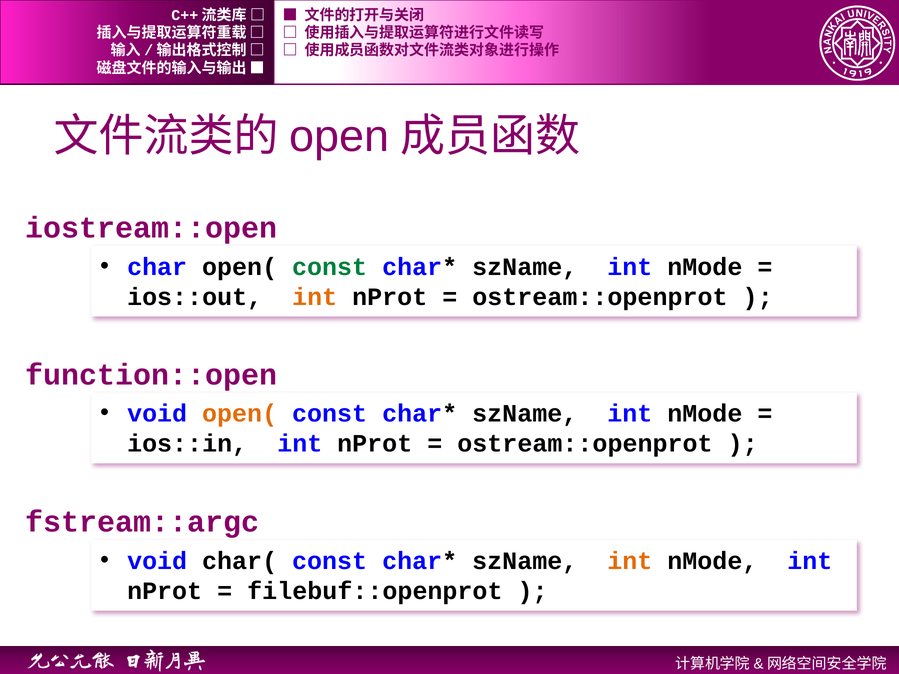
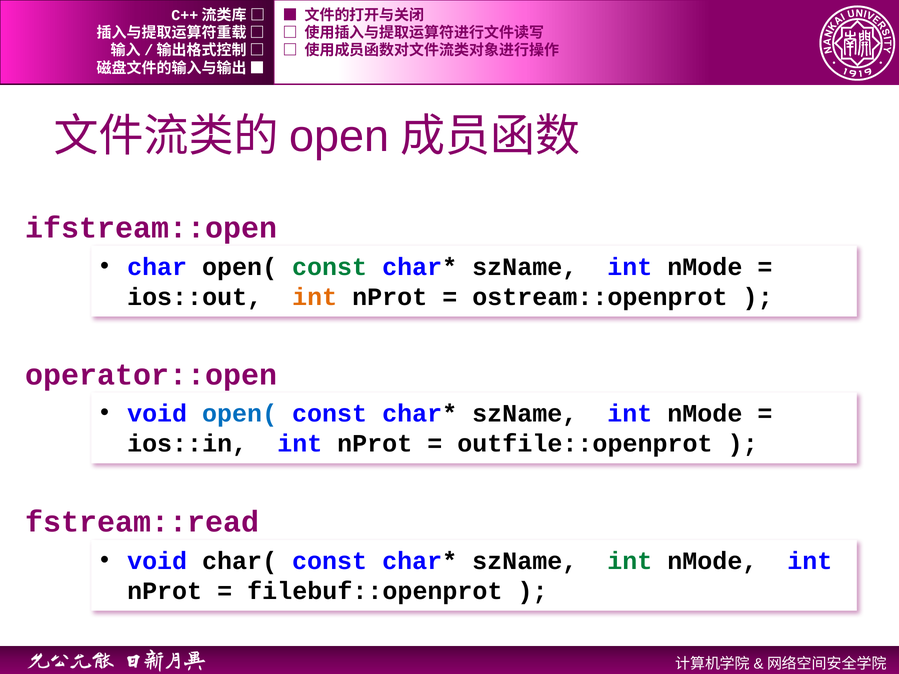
iostream::open: iostream::open -> ifstream::open
function::open: function::open -> operator::open
open( at (240, 414) colour: orange -> blue
ostream::openprot at (585, 444): ostream::openprot -> outfile::openprot
fstream::argc: fstream::argc -> fstream::read
int at (630, 561) colour: orange -> green
